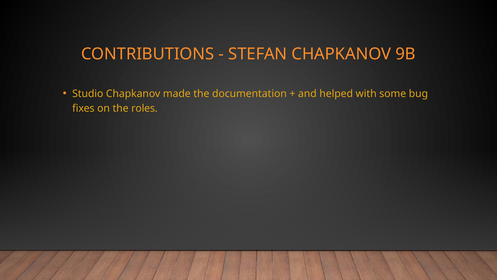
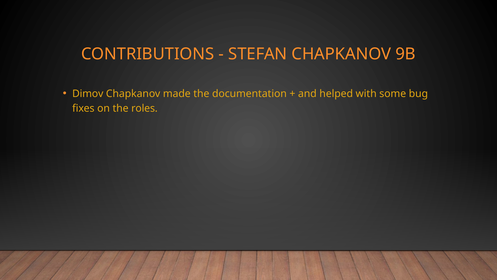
Studio: Studio -> Dimov
